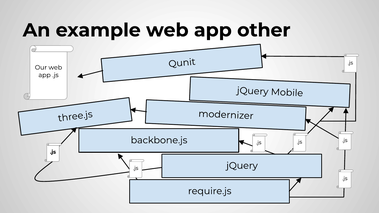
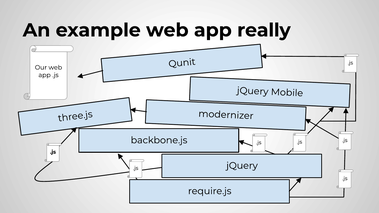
other: other -> really
